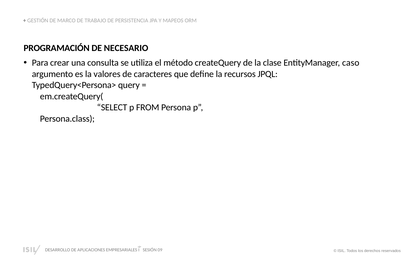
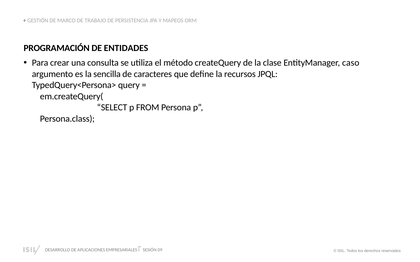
NECESARIO: NECESARIO -> ENTIDADES
valores: valores -> sencilla
